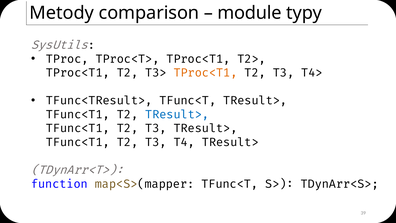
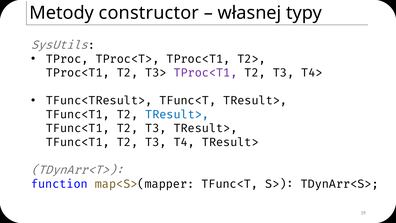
comparison: comparison -> constructor
module: module -> własnej
TProc<T1 at (205, 73) colour: orange -> purple
